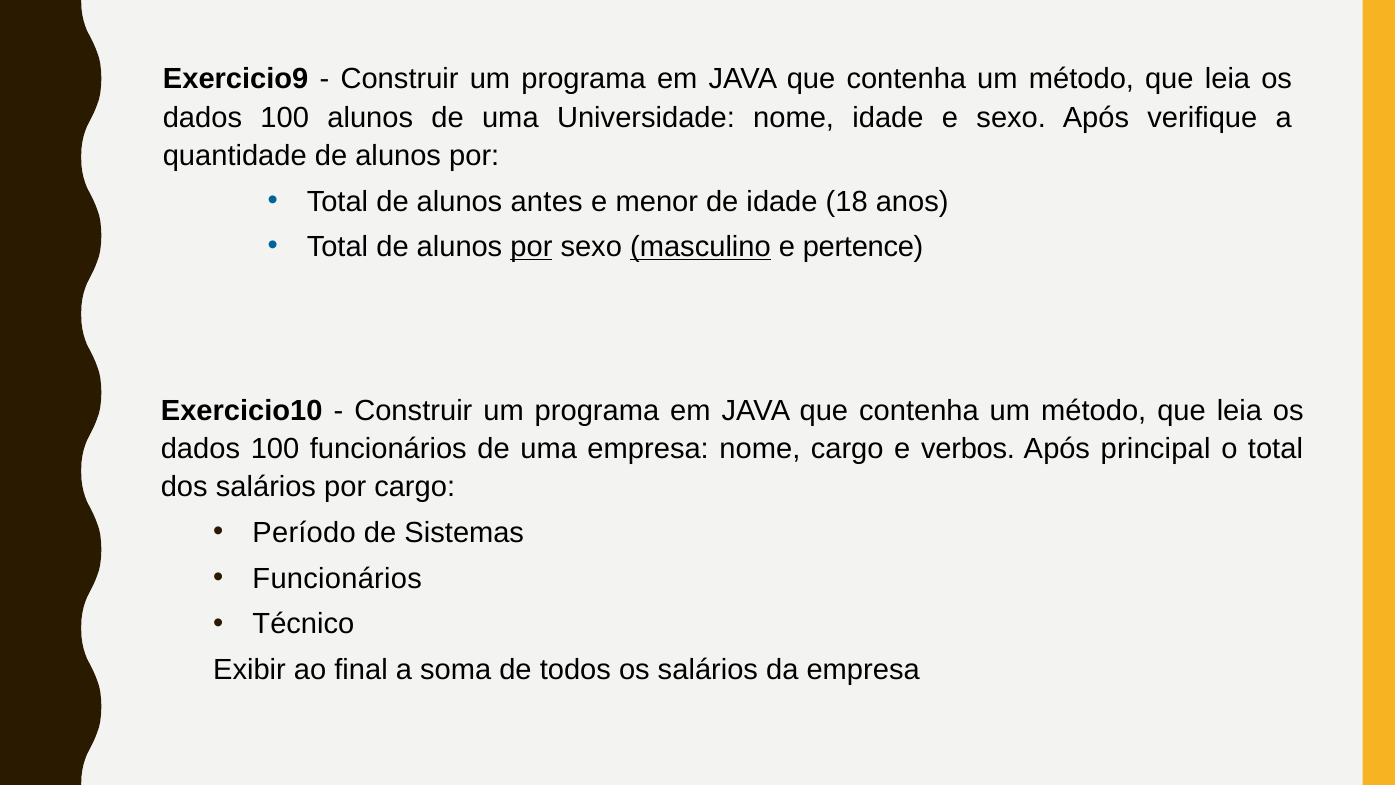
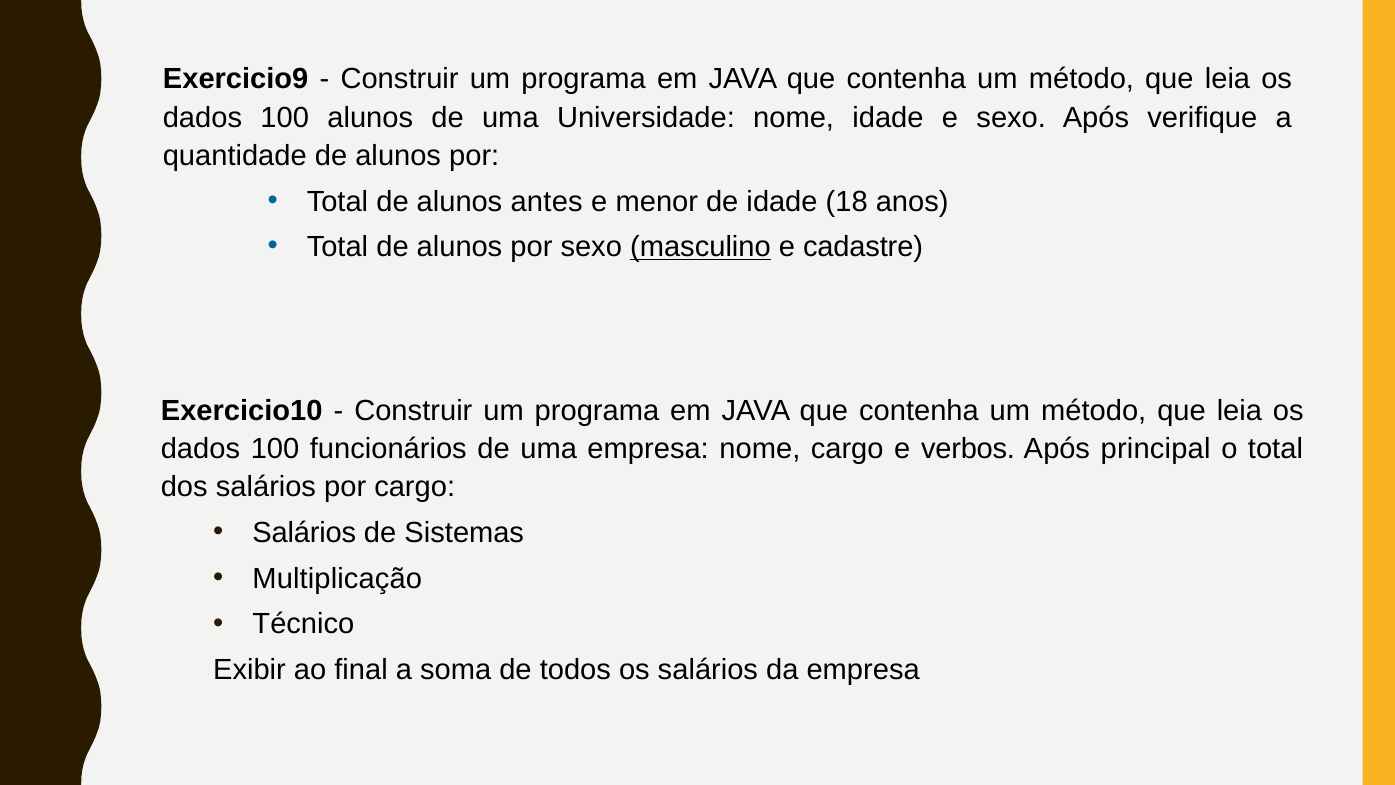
por at (531, 247) underline: present -> none
pertence: pertence -> cadastre
Período at (304, 533): Período -> Salários
Funcionários at (337, 578): Funcionários -> Multiplicação
